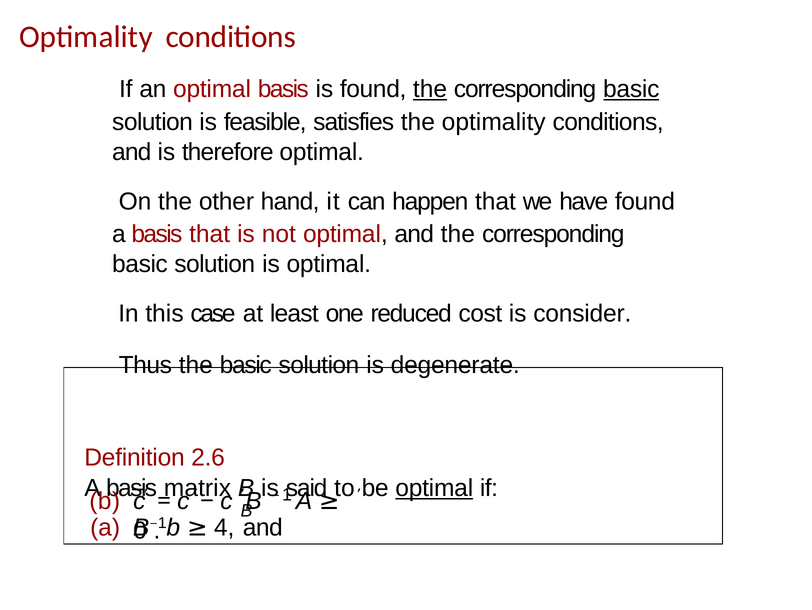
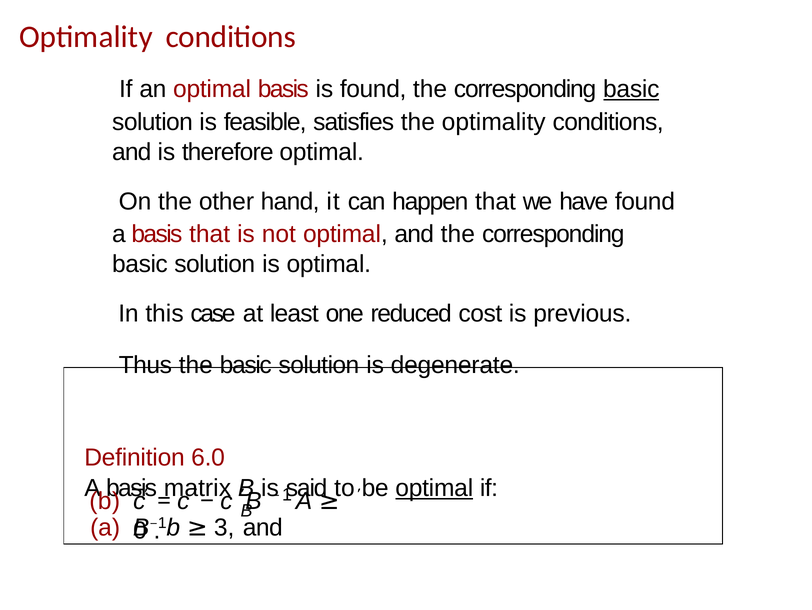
the at (430, 89) underline: present -> none
consider: consider -> previous
2.6: 2.6 -> 6.0
4: 4 -> 3
